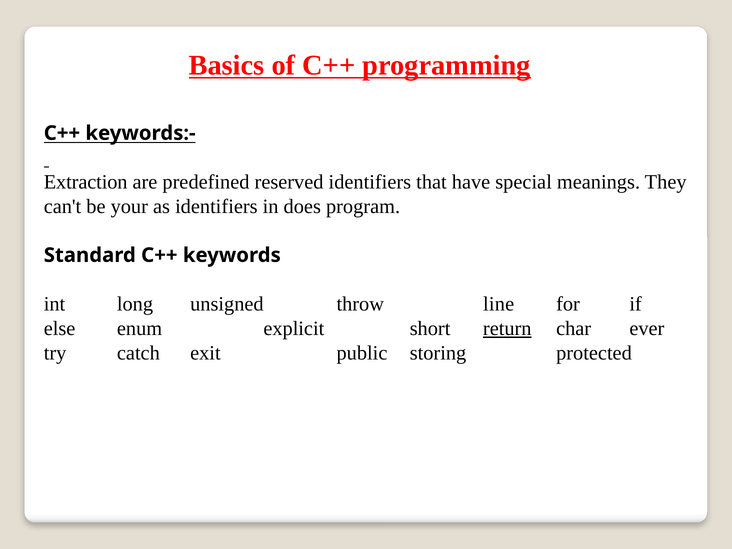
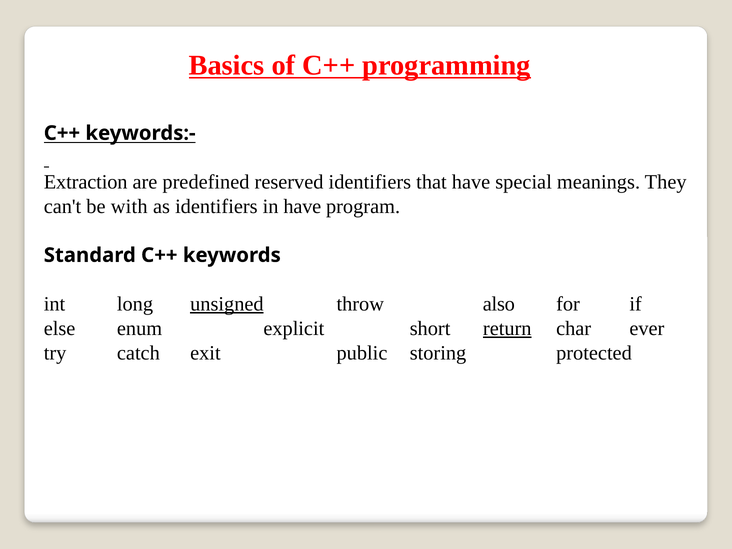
your: your -> with
in does: does -> have
unsigned underline: none -> present
line: line -> also
